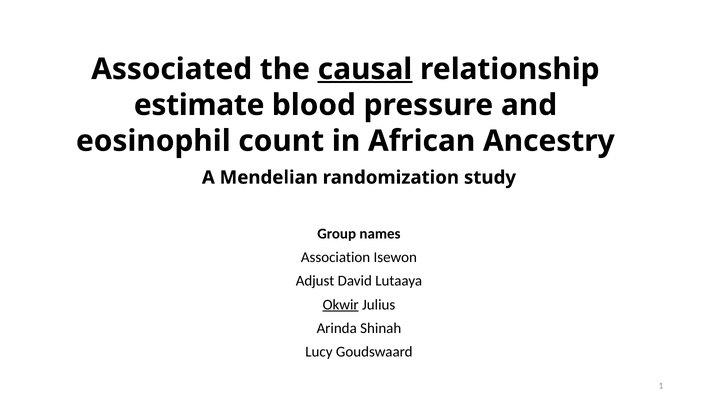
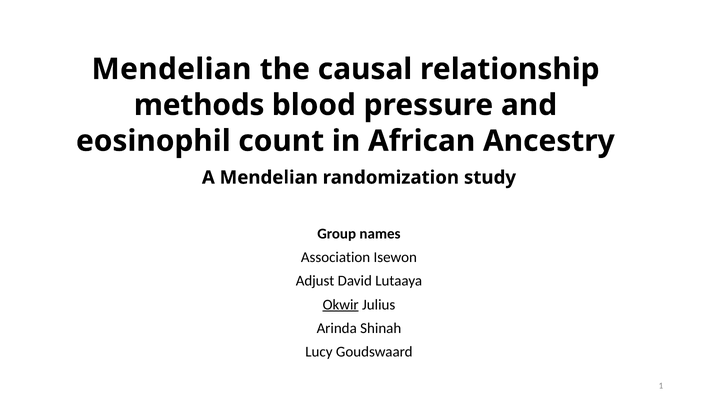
Associated at (172, 69): Associated -> Mendelian
causal underline: present -> none
estimate: estimate -> methods
